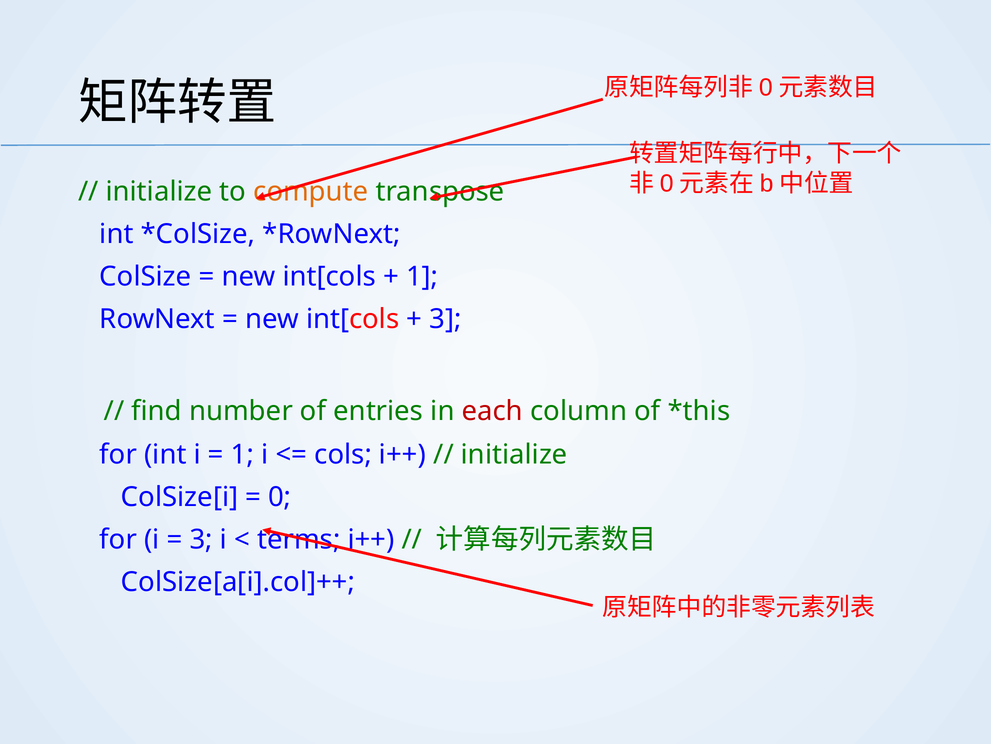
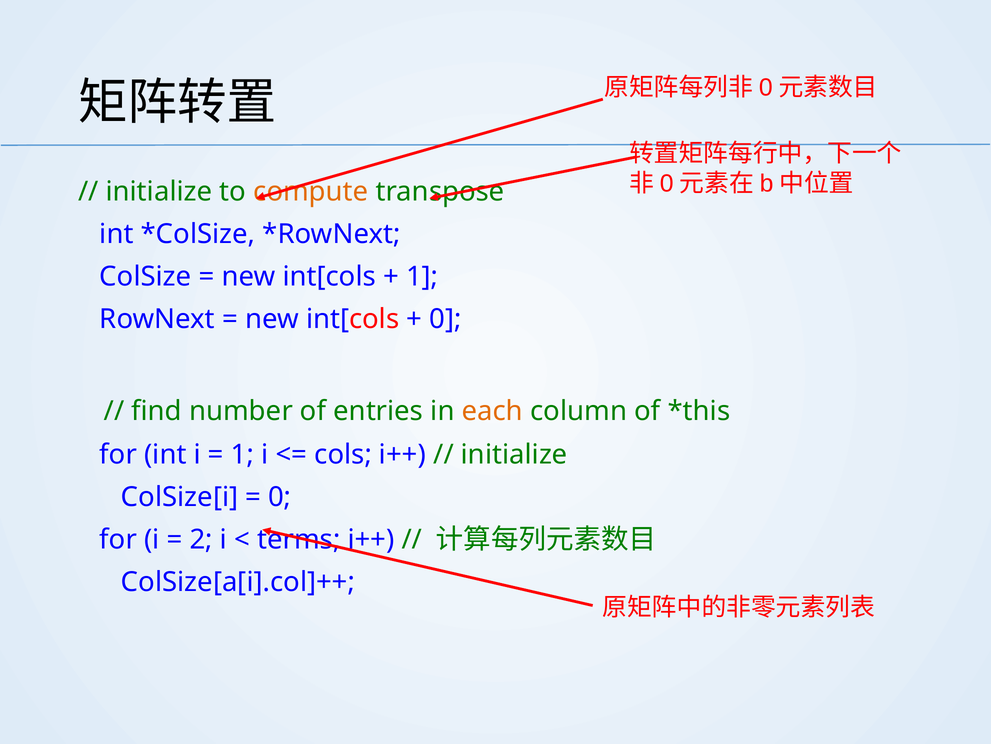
3 at (445, 319): 3 -> 0
each colour: red -> orange
3 at (201, 539): 3 -> 2
